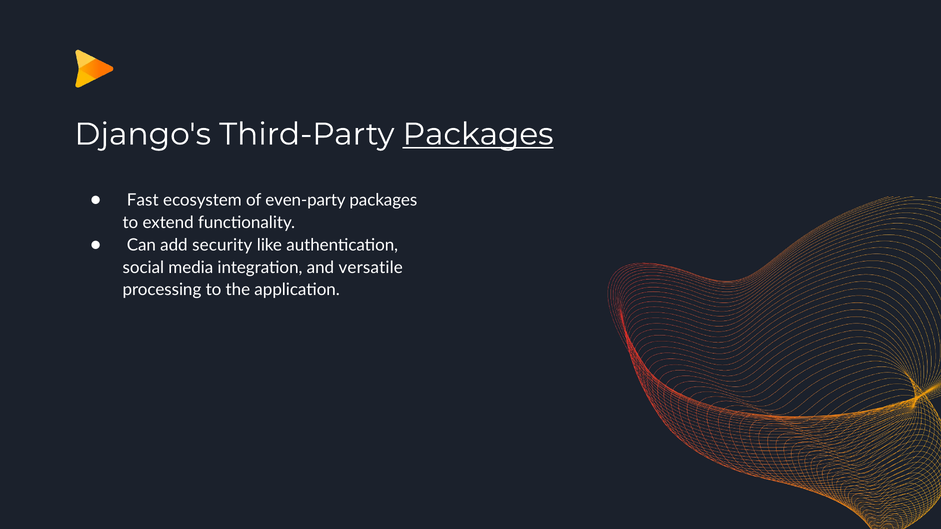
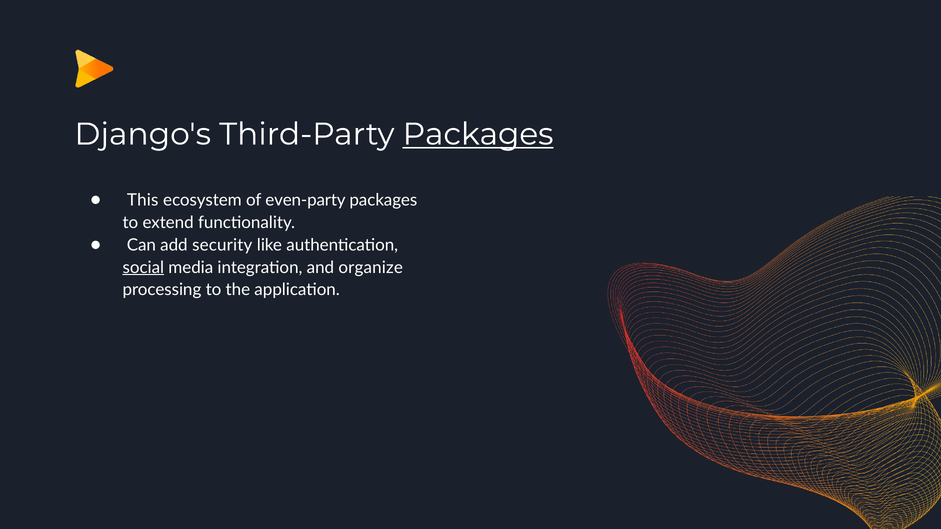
Fast: Fast -> This
social underline: none -> present
versatile: versatile -> organize
